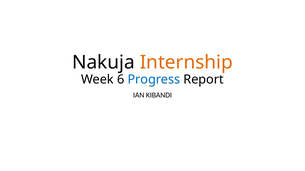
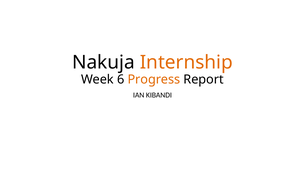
Progress colour: blue -> orange
